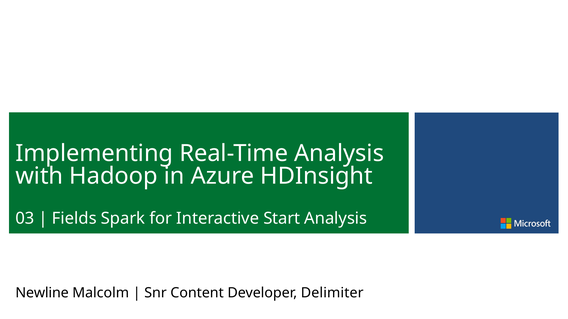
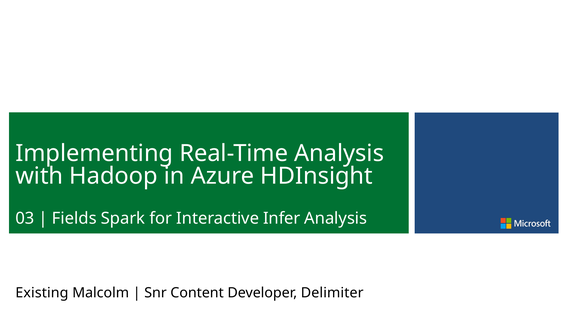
Start: Start -> Infer
Newline: Newline -> Existing
